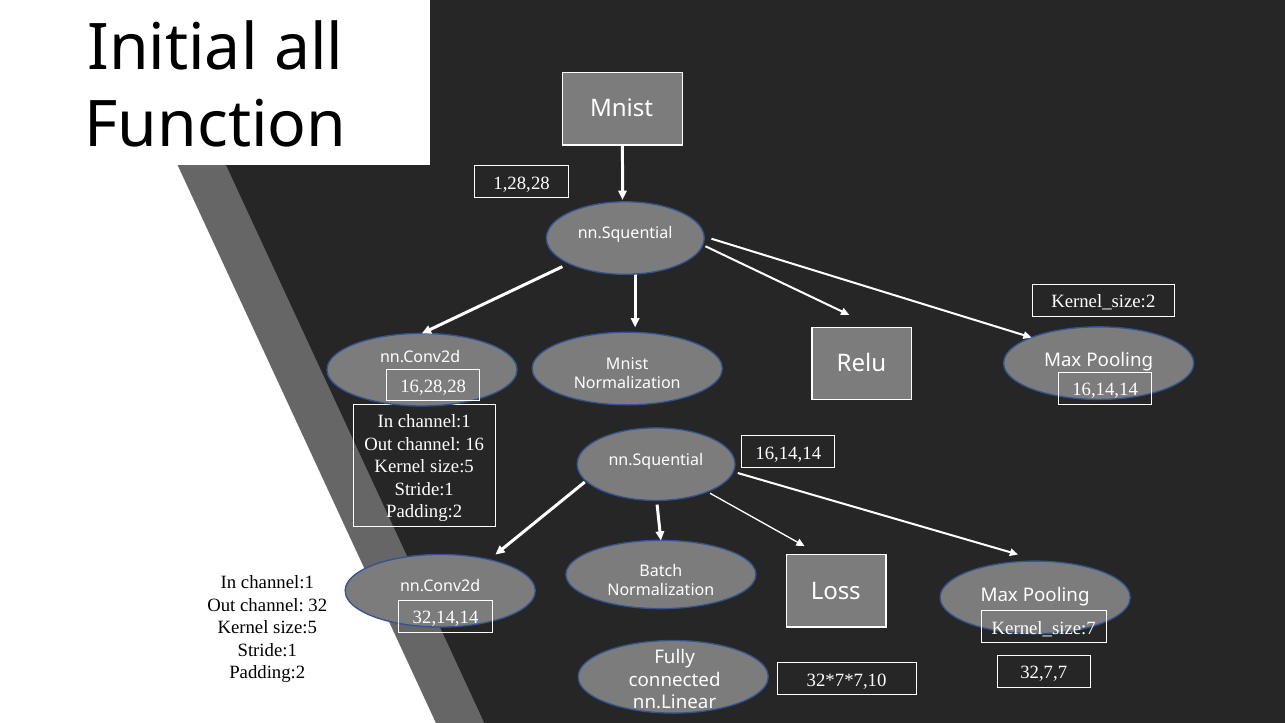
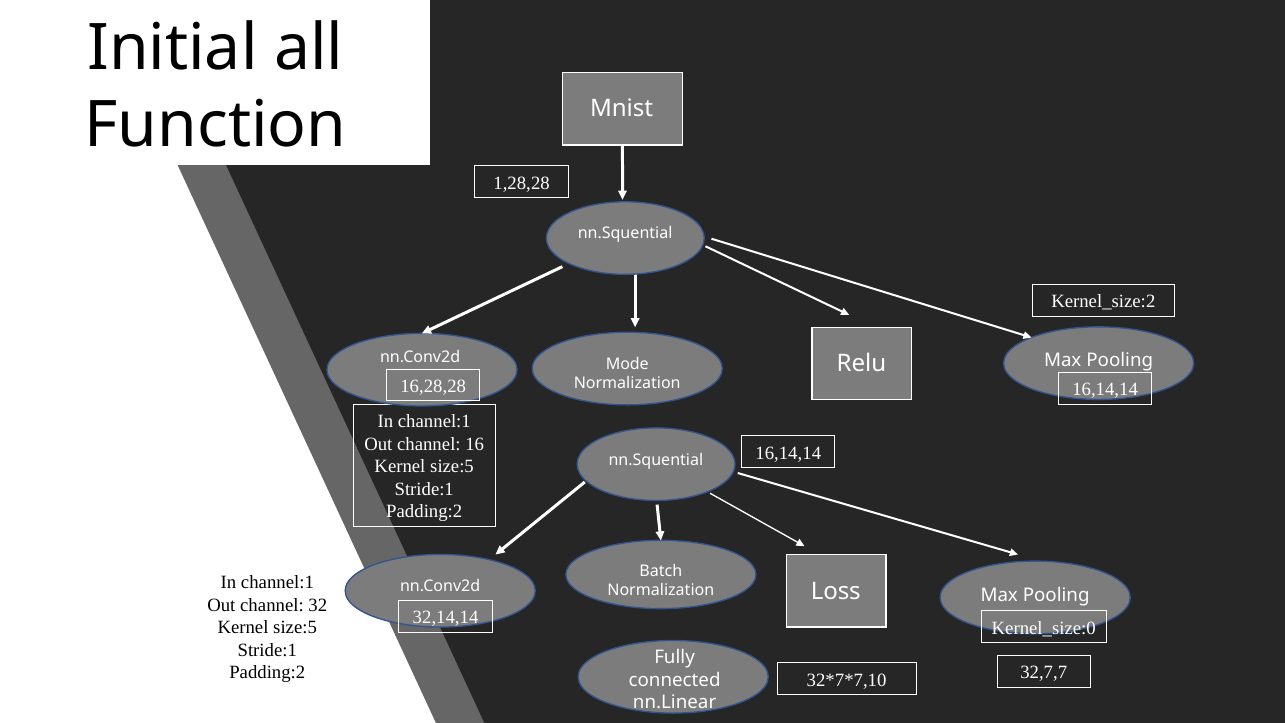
Mnist at (627, 364): Mnist -> Mode
Kernel_size:7: Kernel_size:7 -> Kernel_size:0
